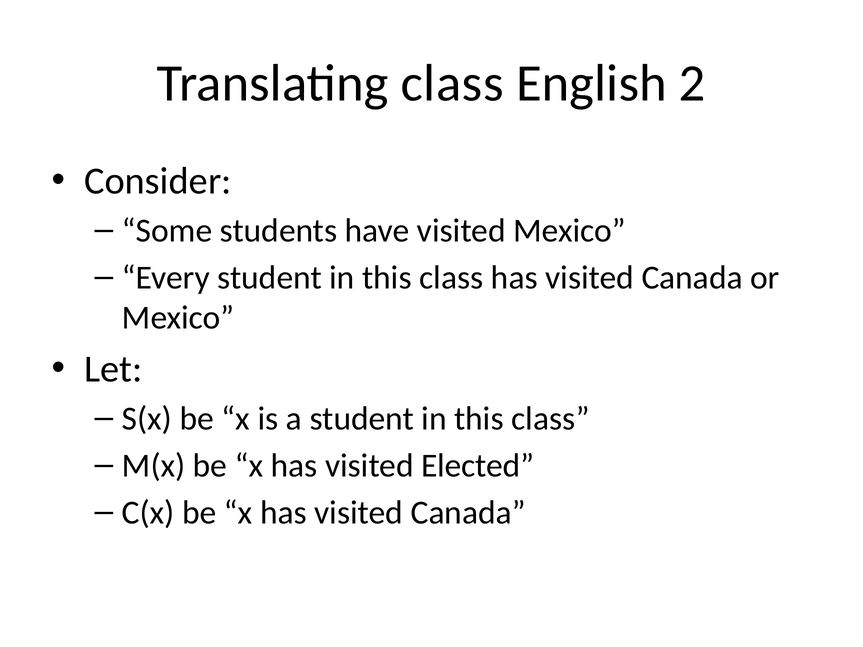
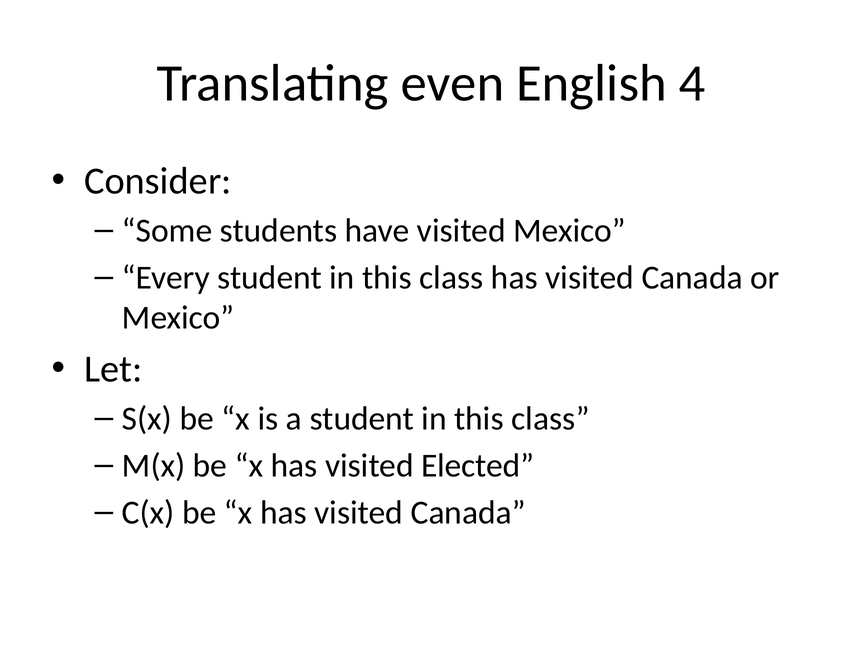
Translating class: class -> even
2: 2 -> 4
